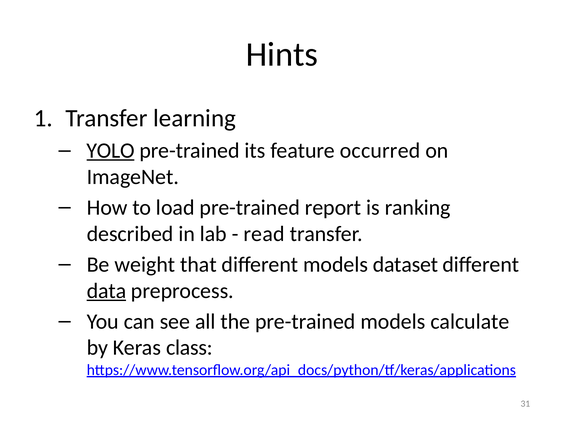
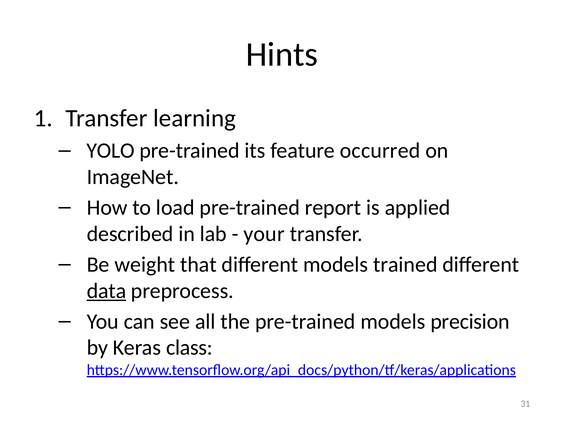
YOLO underline: present -> none
ranking: ranking -> applied
read: read -> your
dataset: dataset -> trained
calculate: calculate -> precision
